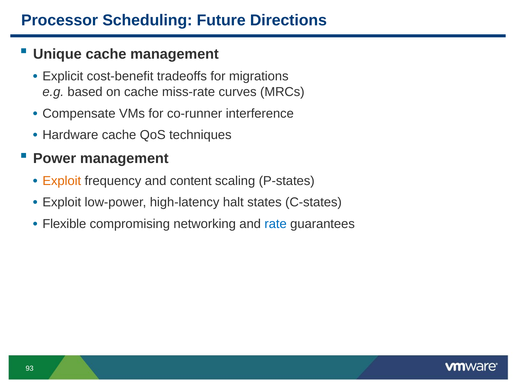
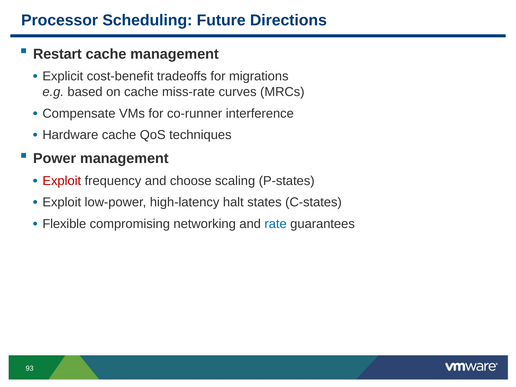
Unique: Unique -> Restart
Exploit at (62, 181) colour: orange -> red
content: content -> choose
